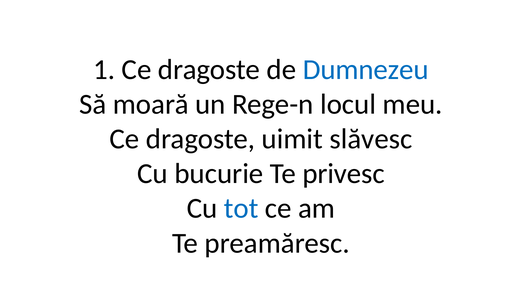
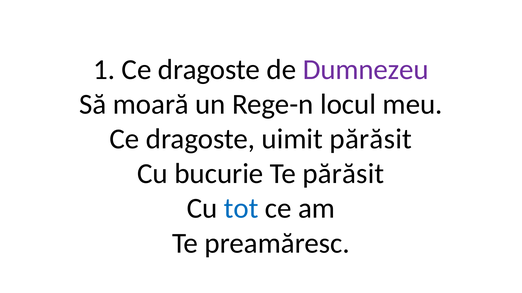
Dumnezeu colour: blue -> purple
uimit slăvesc: slăvesc -> părăsit
Te privesc: privesc -> părăsit
